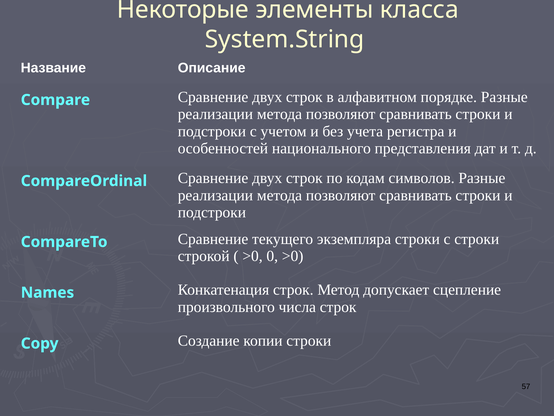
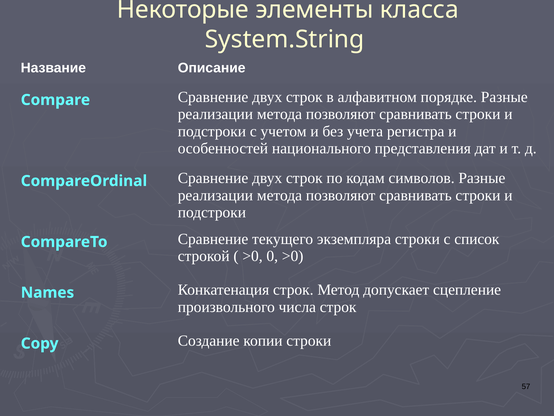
с строки: строки -> список
